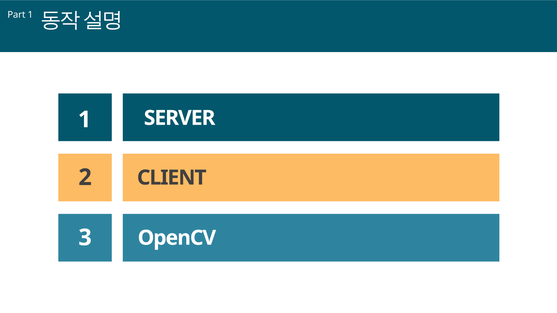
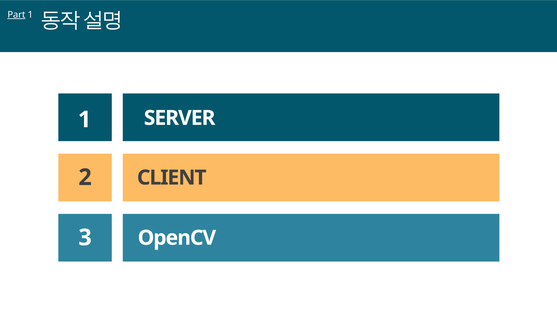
Part underline: none -> present
